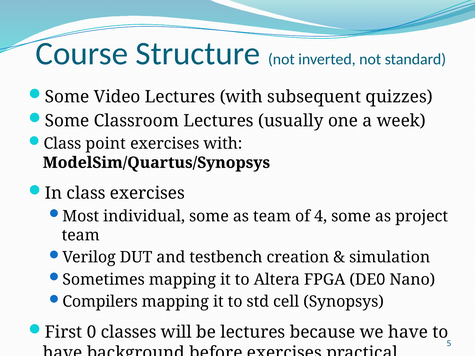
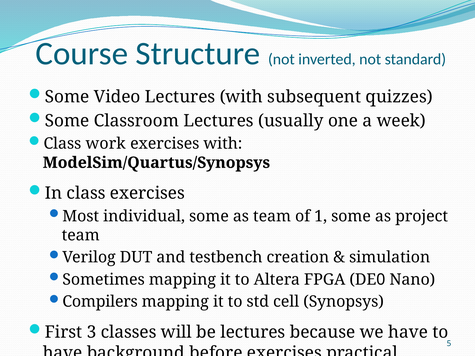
point: point -> work
4: 4 -> 1
0: 0 -> 3
